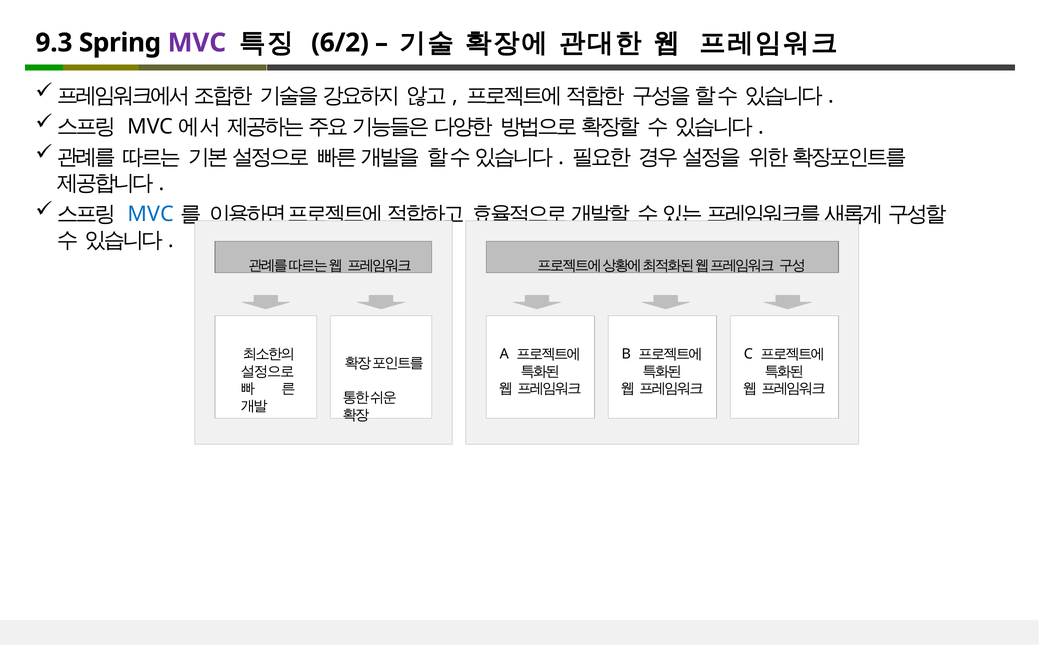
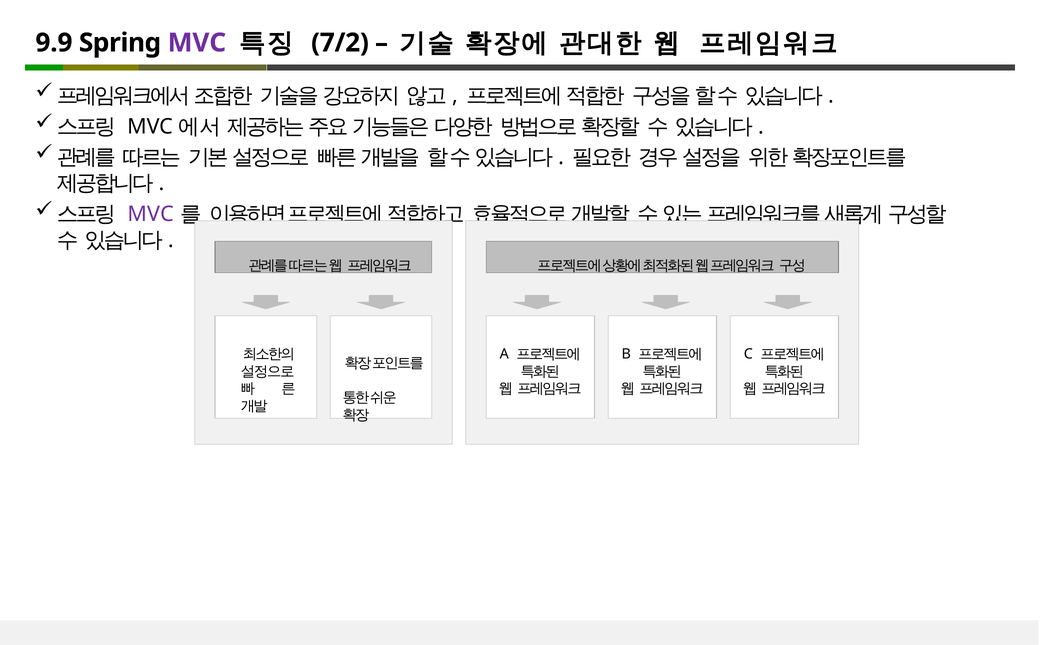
9.3: 9.3 -> 9.9
6/2: 6/2 -> 7/2
MVC at (151, 214) colour: blue -> purple
